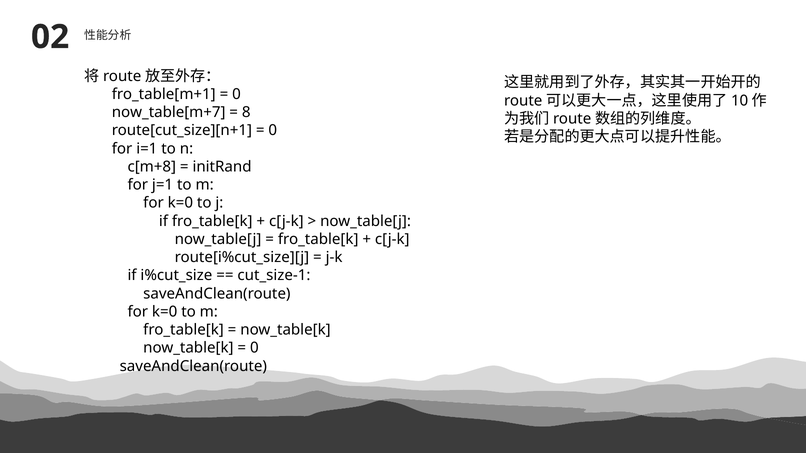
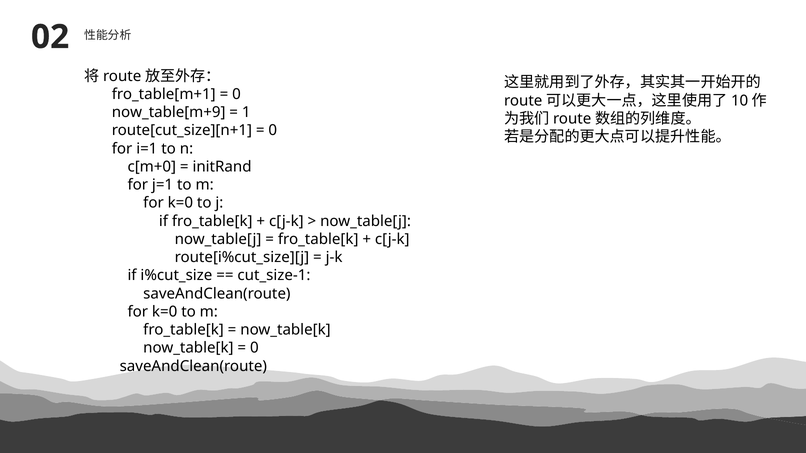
now_table[m+7: now_table[m+7 -> now_table[m+9
8: 8 -> 1
c[m+8: c[m+8 -> c[m+0
